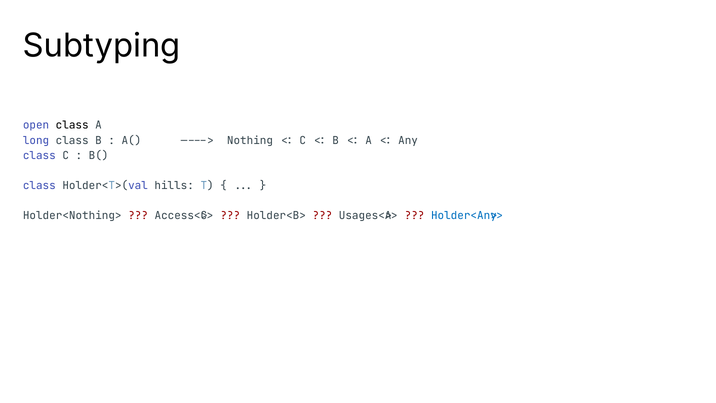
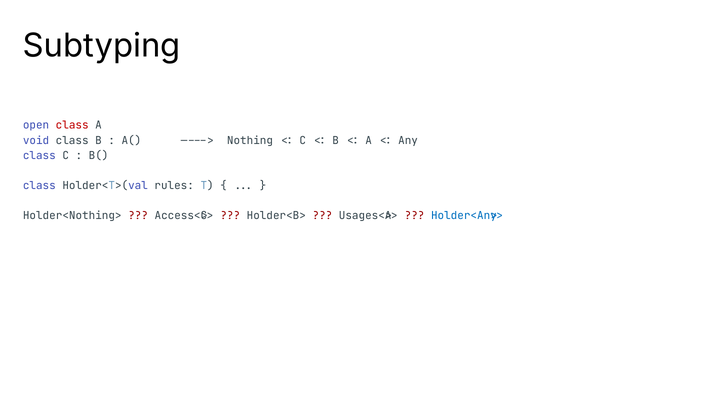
class at (72, 125) colour: black -> red
long: long -> void
hills: hills -> rules
